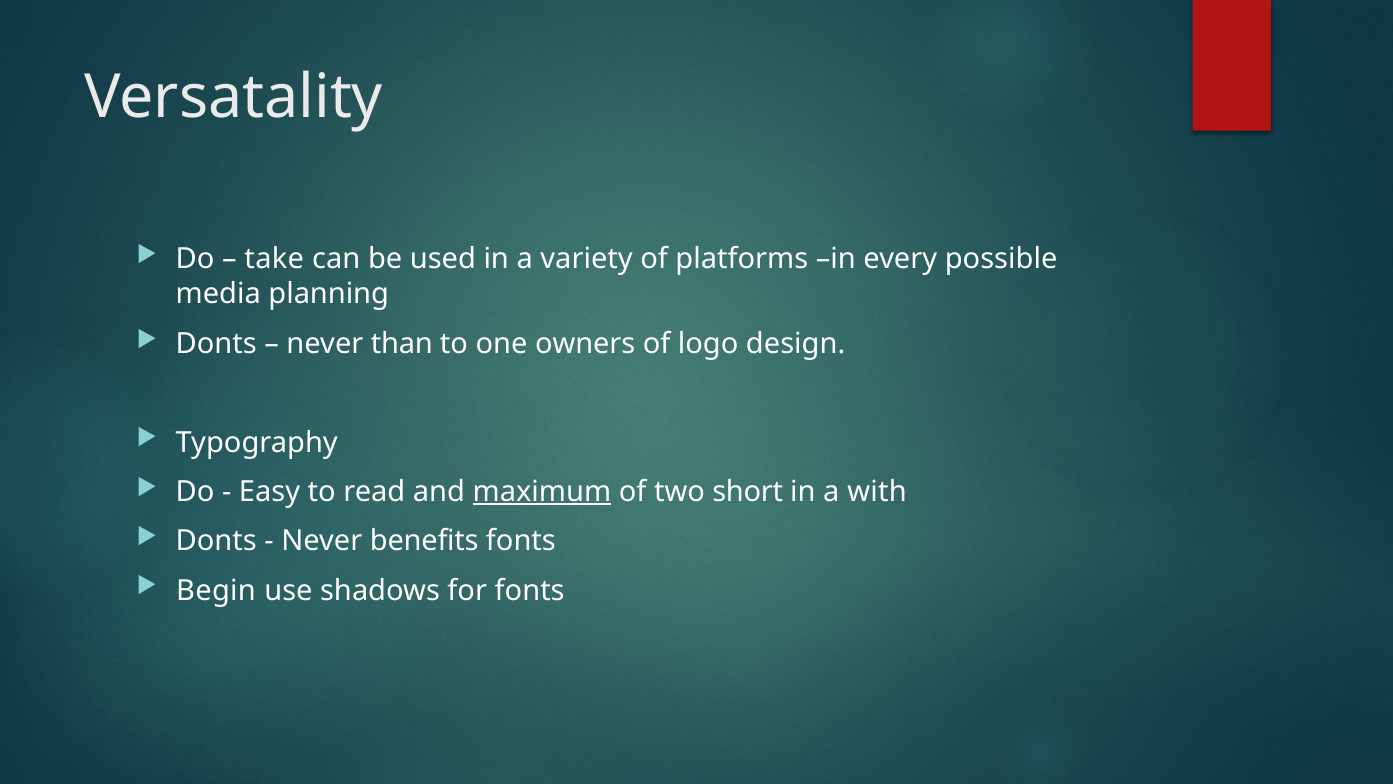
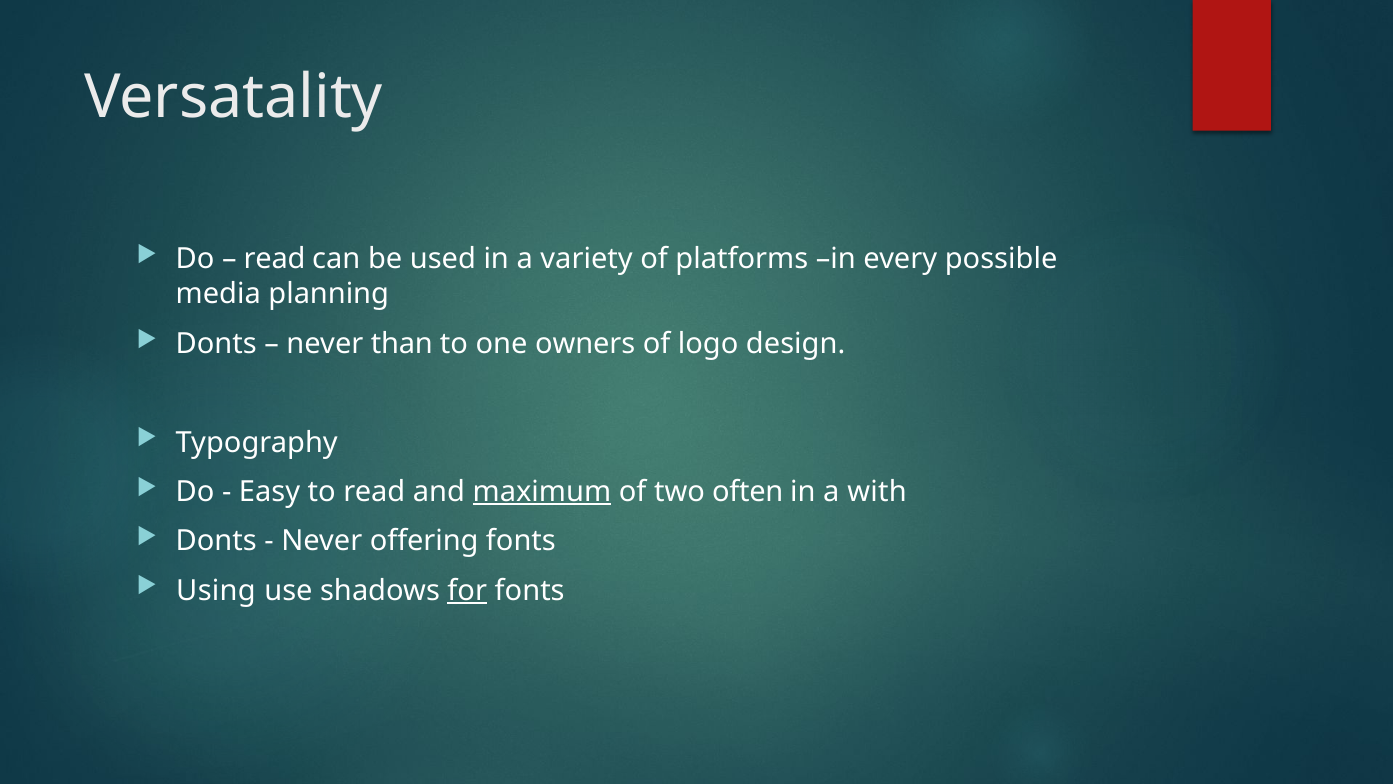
take at (274, 259): take -> read
short: short -> often
benefits: benefits -> offering
Begin: Begin -> Using
for underline: none -> present
